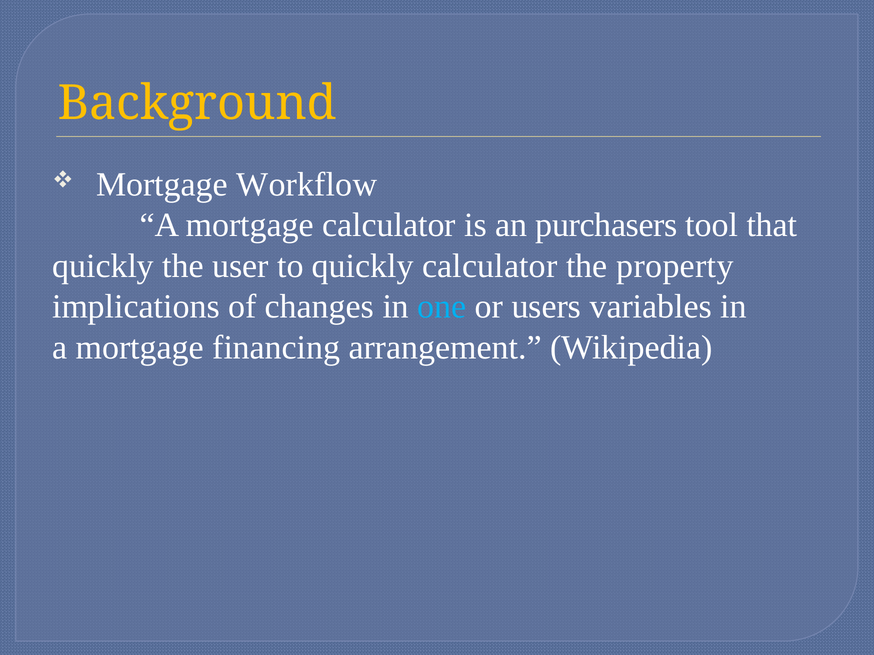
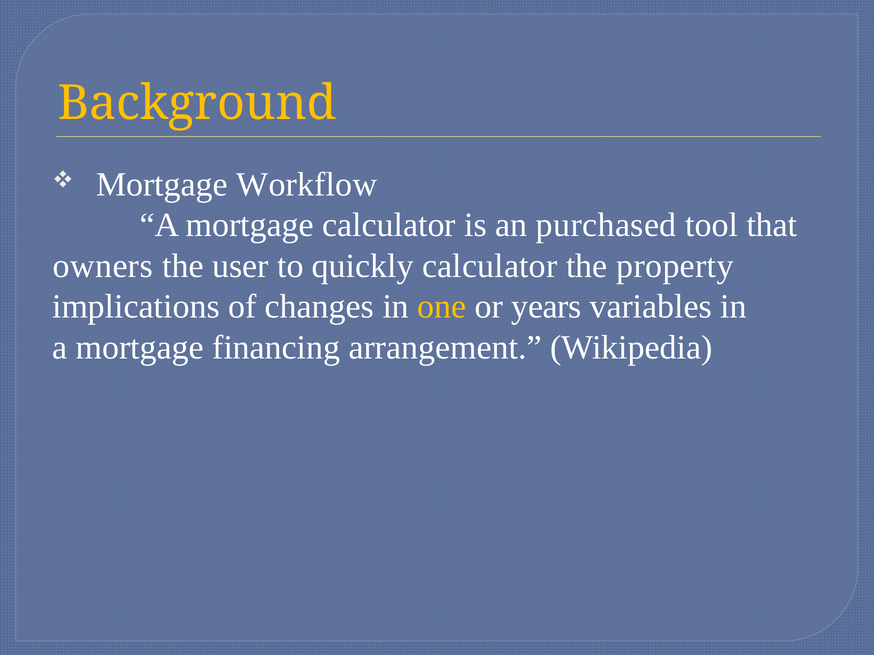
purchasers: purchasers -> purchased
quickly at (103, 266): quickly -> owners
one colour: light blue -> yellow
users: users -> years
